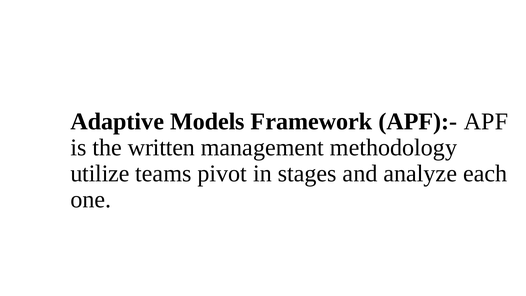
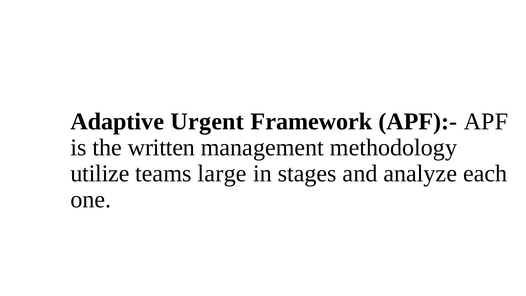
Models: Models -> Urgent
pivot: pivot -> large
